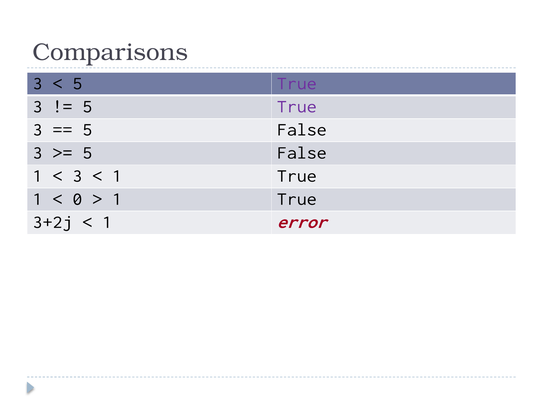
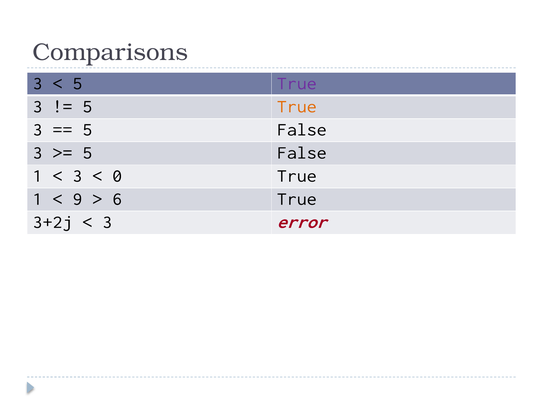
True at (297, 106) colour: purple -> orange
1 at (117, 176): 1 -> 0
0: 0 -> 9
1 at (117, 199): 1 -> 6
1 at (107, 222): 1 -> 3
